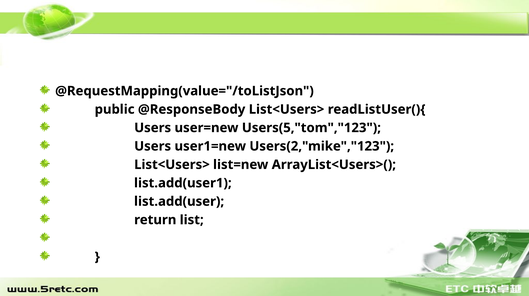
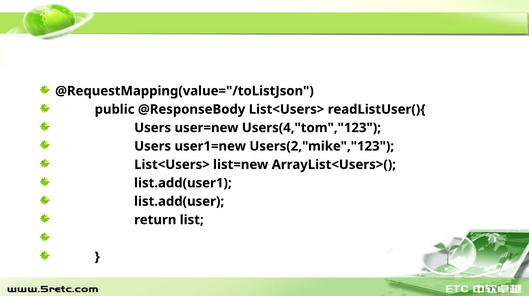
Users(5,"tom","123: Users(5,"tom","123 -> Users(4,"tom","123
